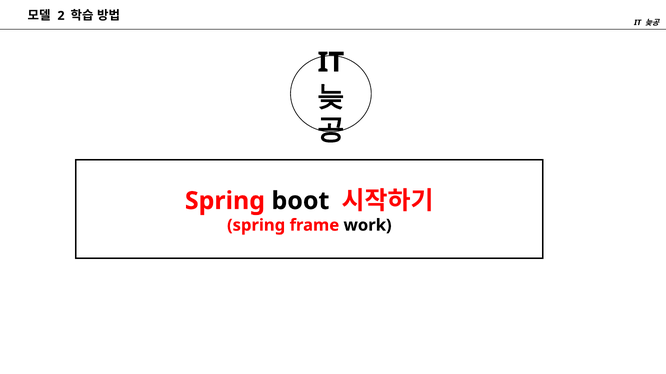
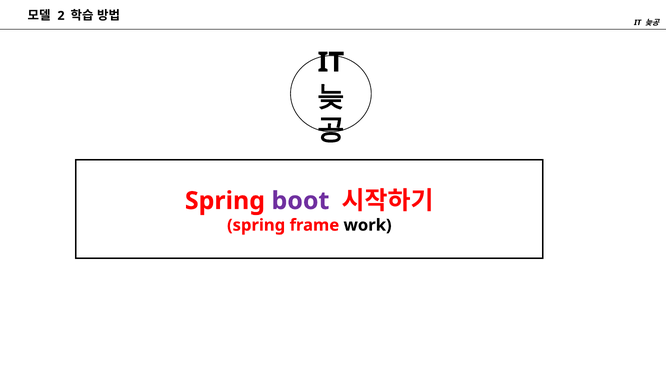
boot colour: black -> purple
